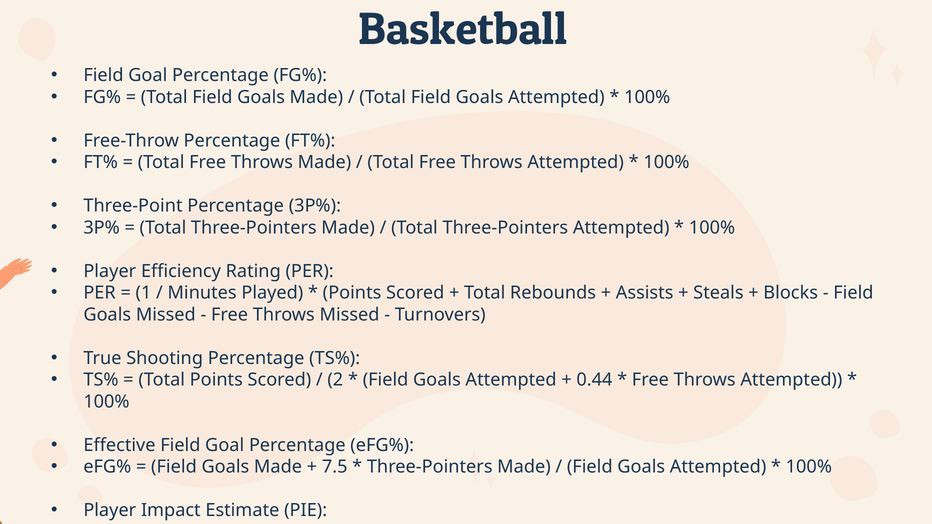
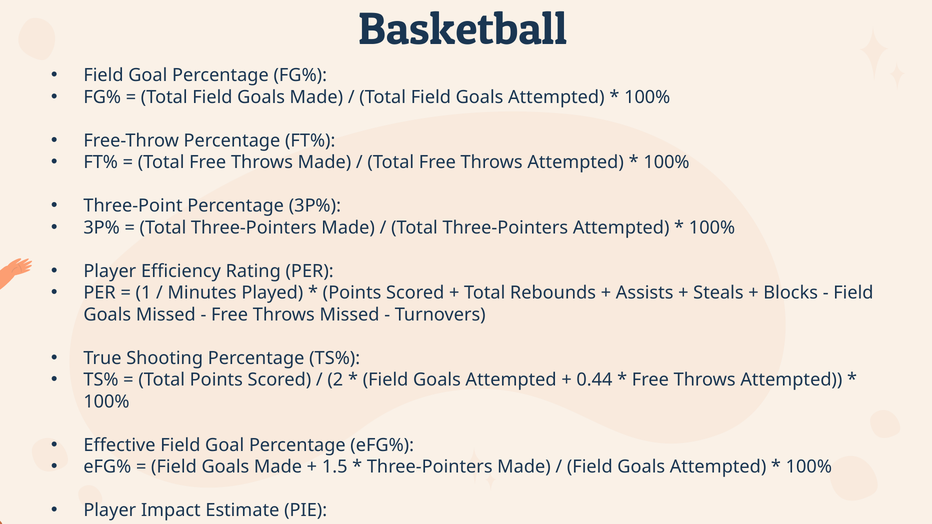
7.5: 7.5 -> 1.5
